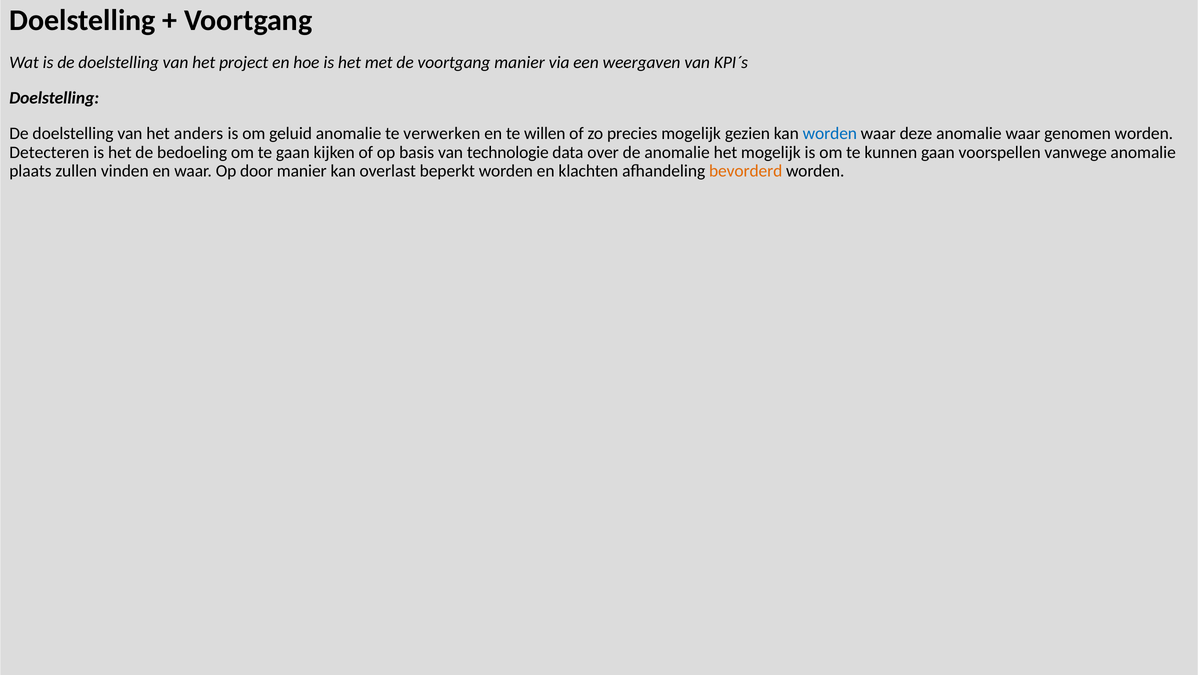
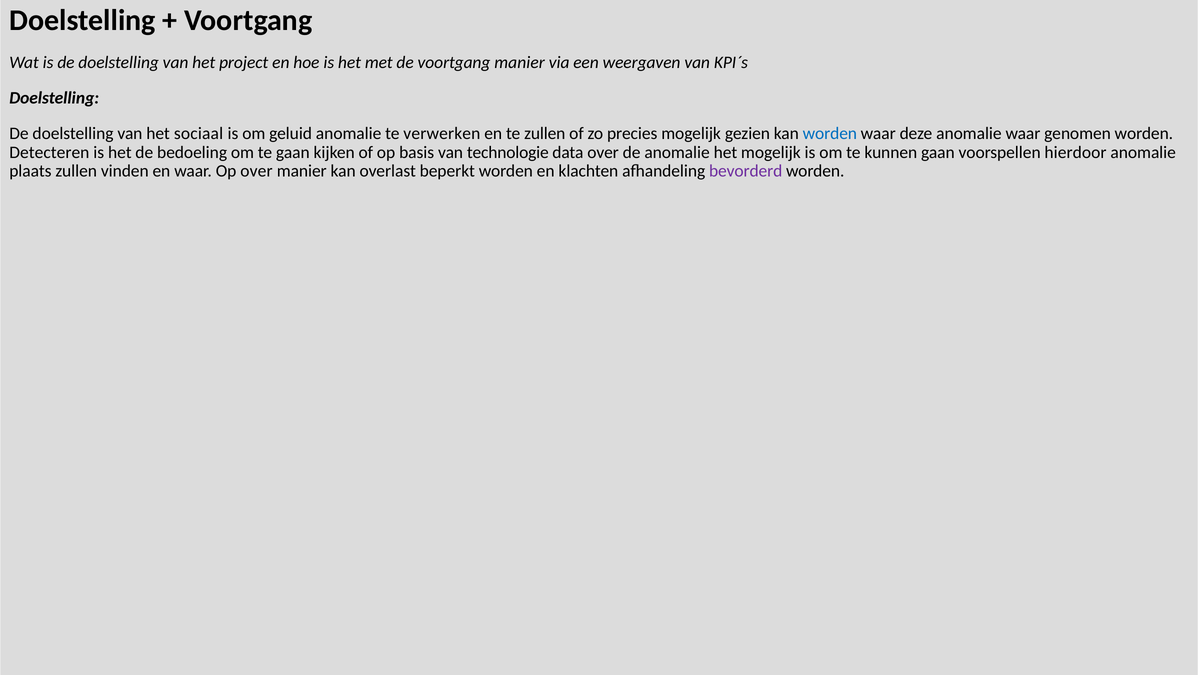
anders: anders -> sociaal
te willen: willen -> zullen
vanwege: vanwege -> hierdoor
Op door: door -> over
bevorderd colour: orange -> purple
